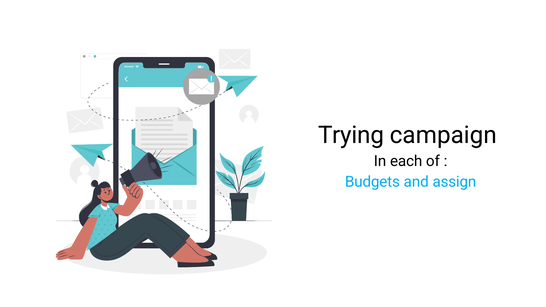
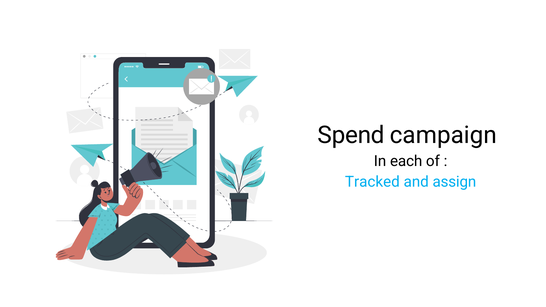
Trying: Trying -> Spend
Budgets: Budgets -> Tracked
